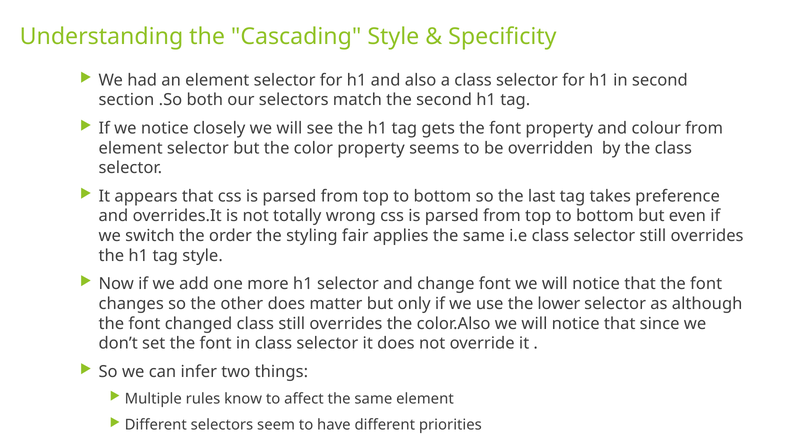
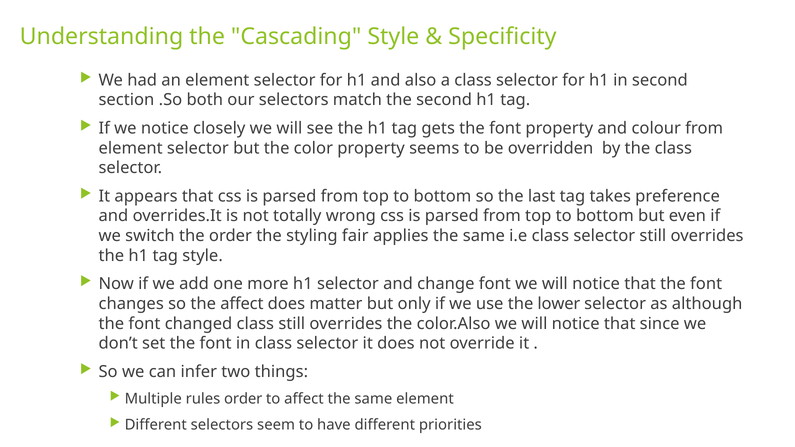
the other: other -> affect
rules know: know -> order
